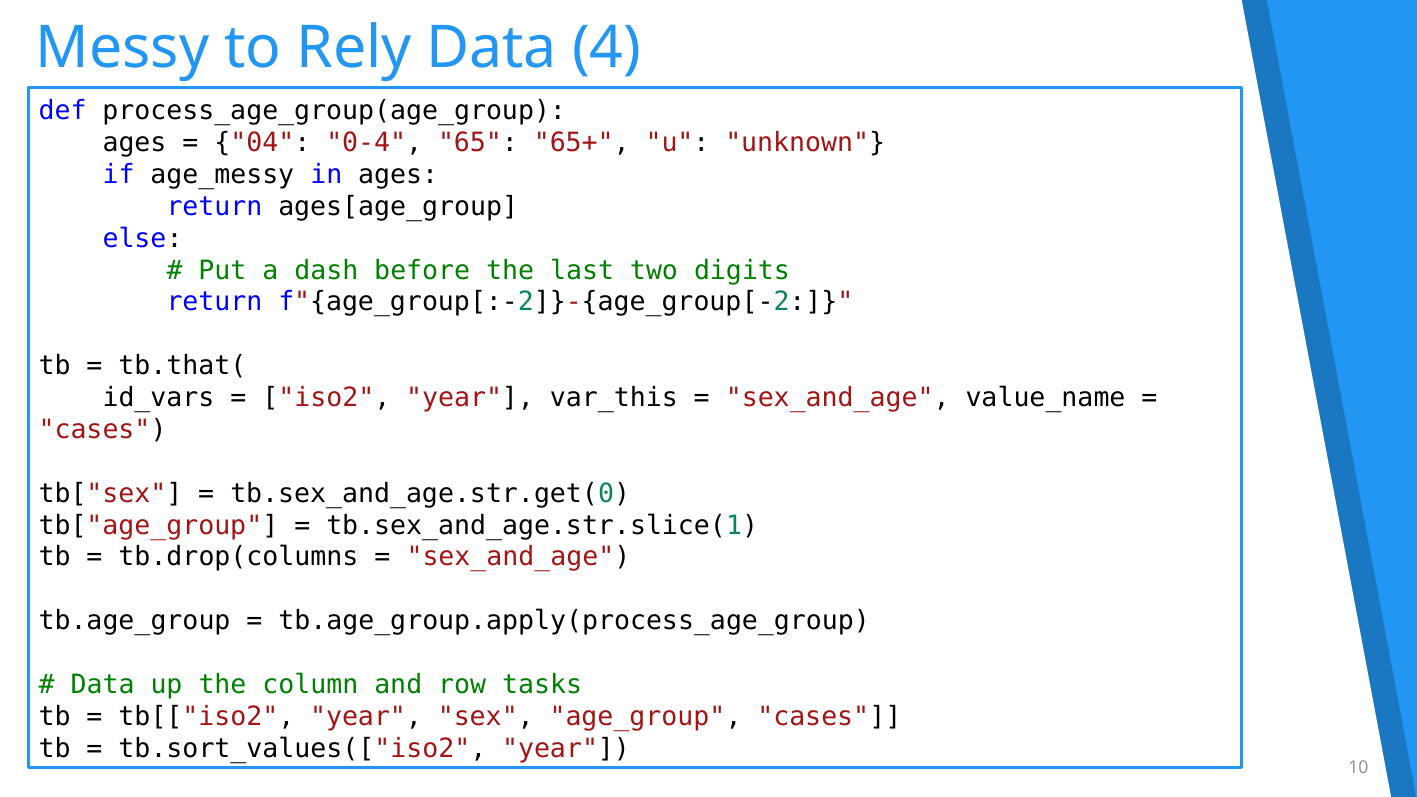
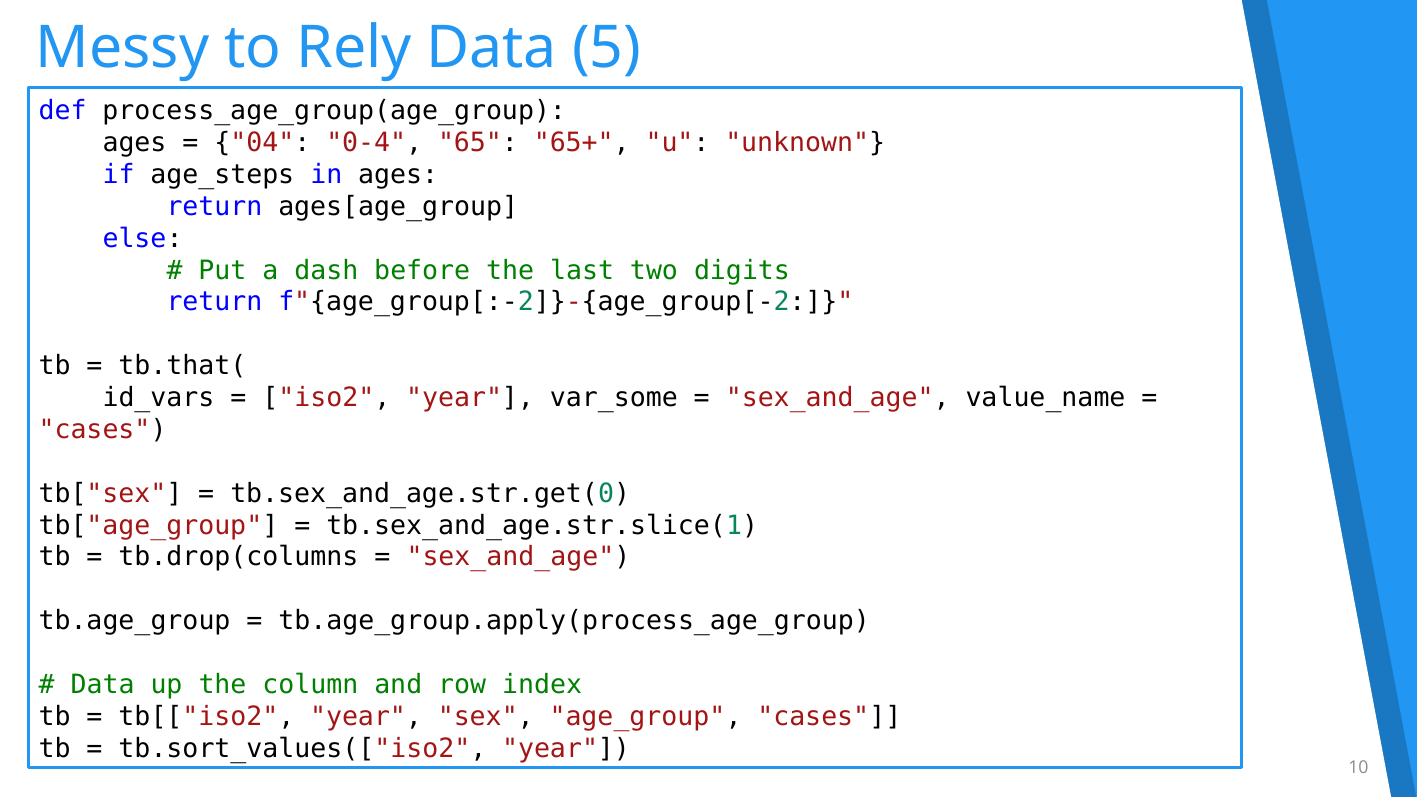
4: 4 -> 5
age_messy: age_messy -> age_steps
var_this: var_this -> var_some
tasks: tasks -> index
